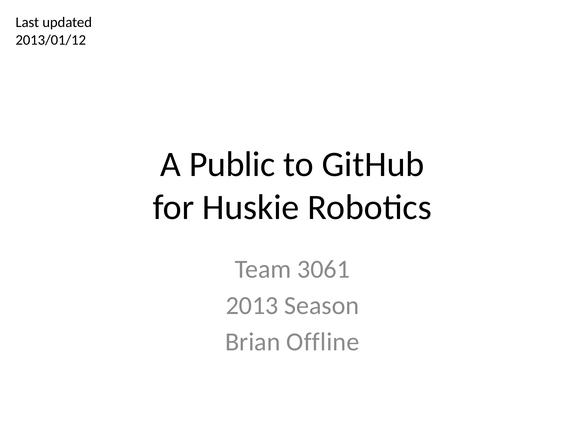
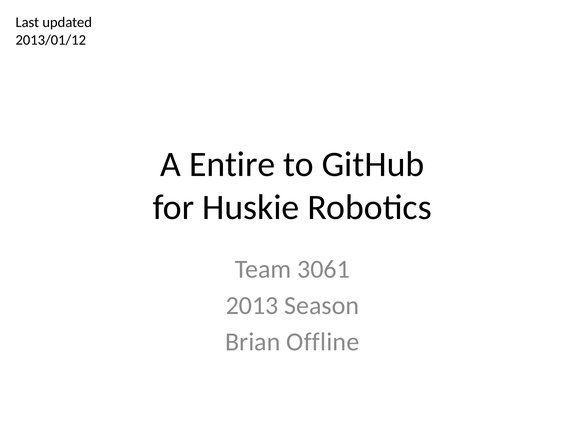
Public: Public -> Entire
